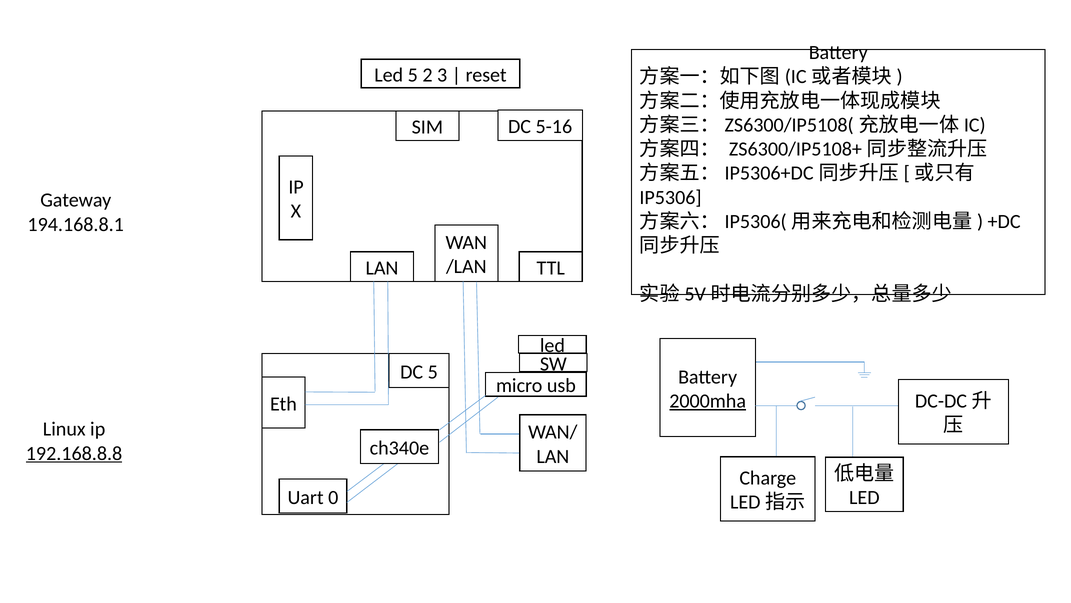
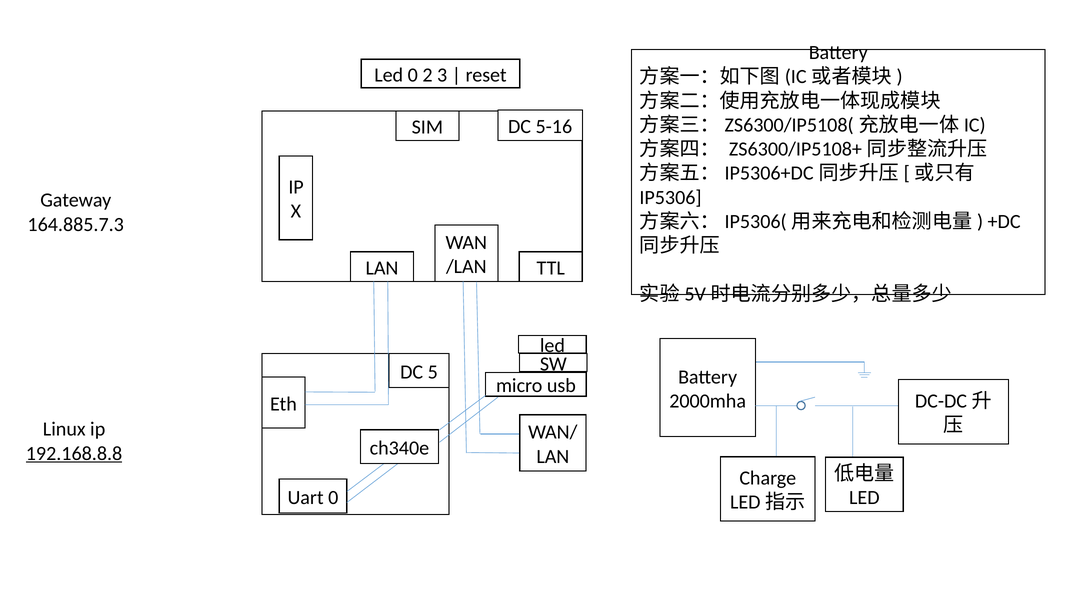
Led 5: 5 -> 0
194.168.8.1: 194.168.8.1 -> 164.885.7.3
2000mha underline: present -> none
